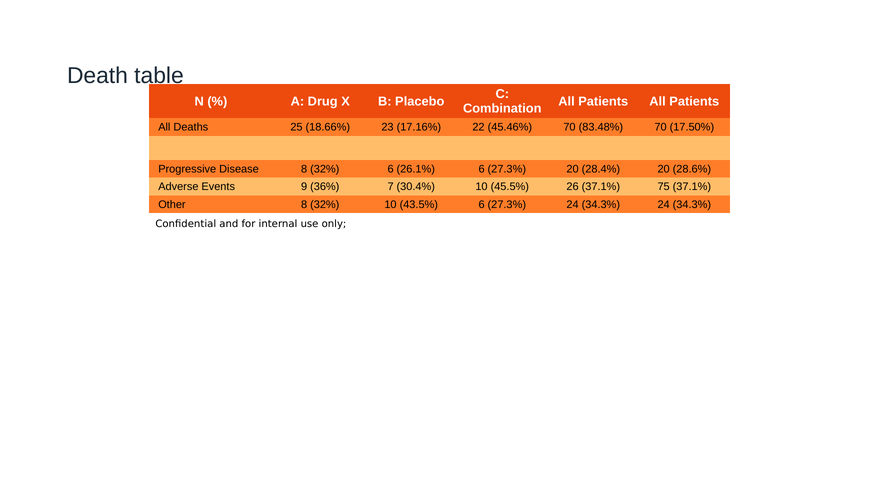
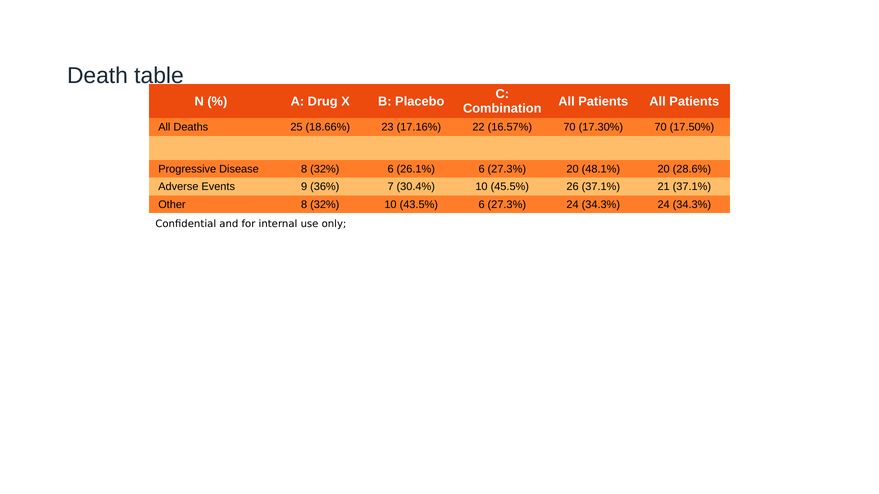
45.46%: 45.46% -> 16.57%
83.48%: 83.48% -> 17.30%
28.4%: 28.4% -> 48.1%
75: 75 -> 21
